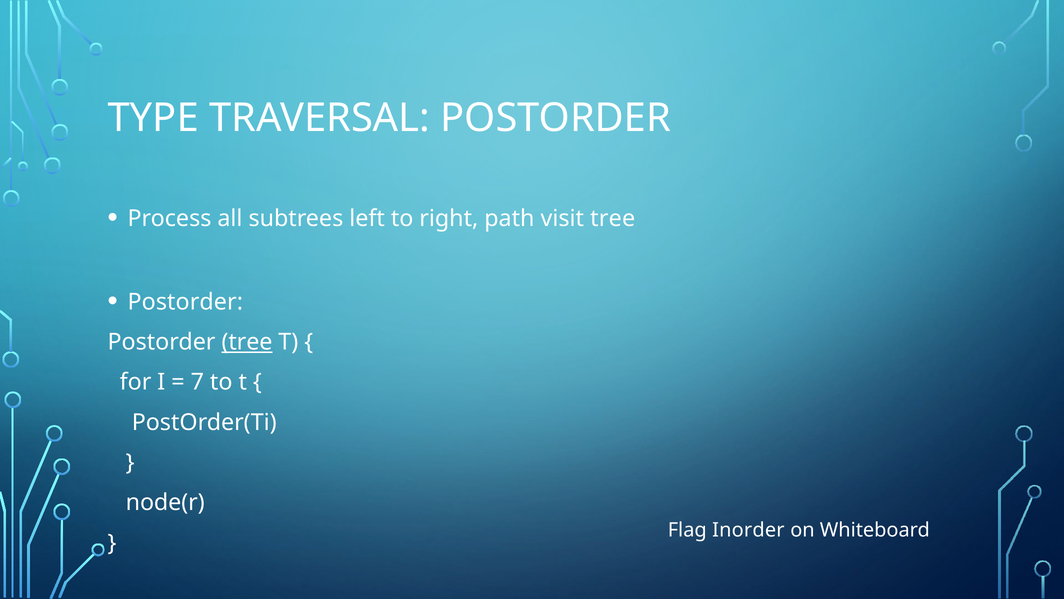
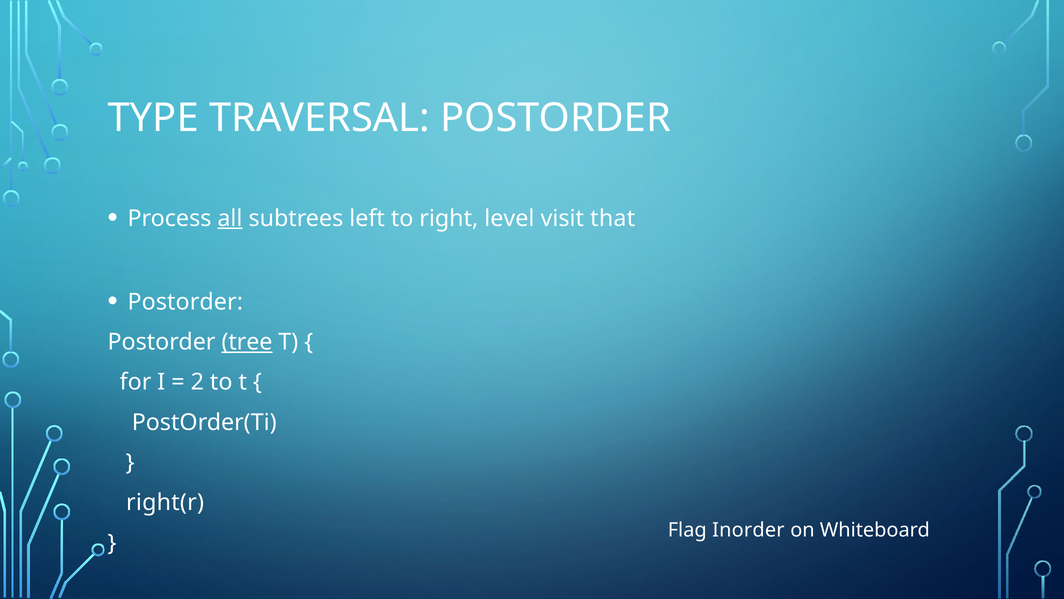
all underline: none -> present
path: path -> level
visit tree: tree -> that
7: 7 -> 2
node(r: node(r -> right(r
